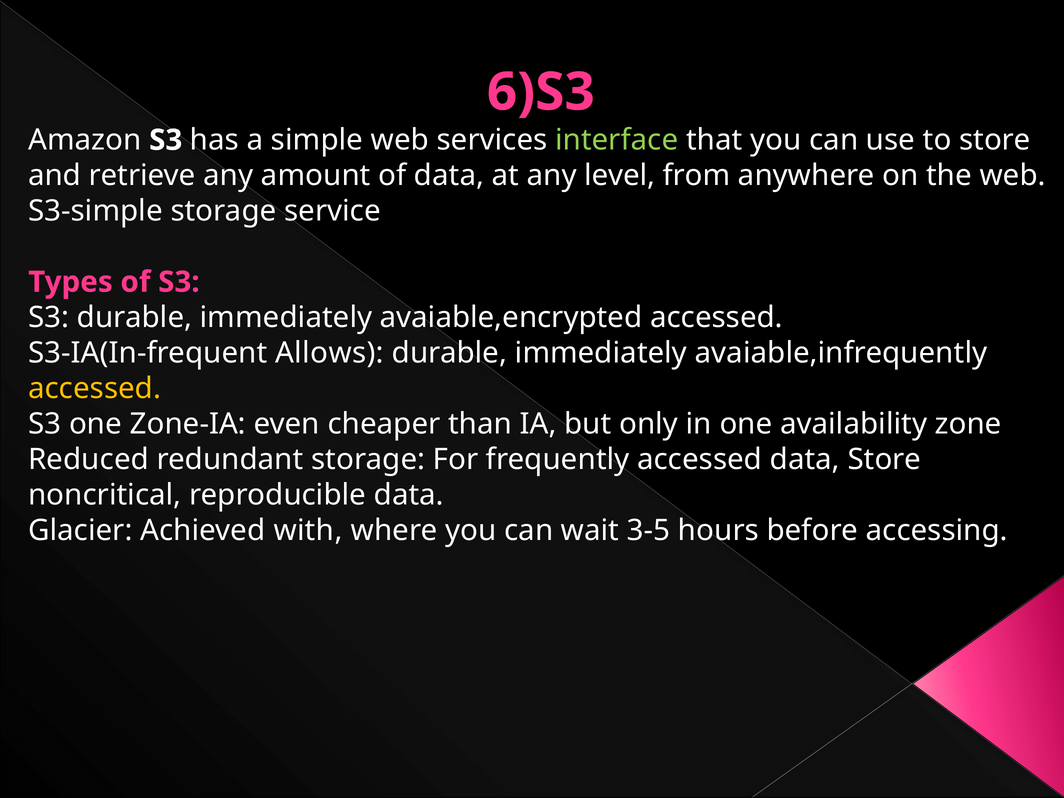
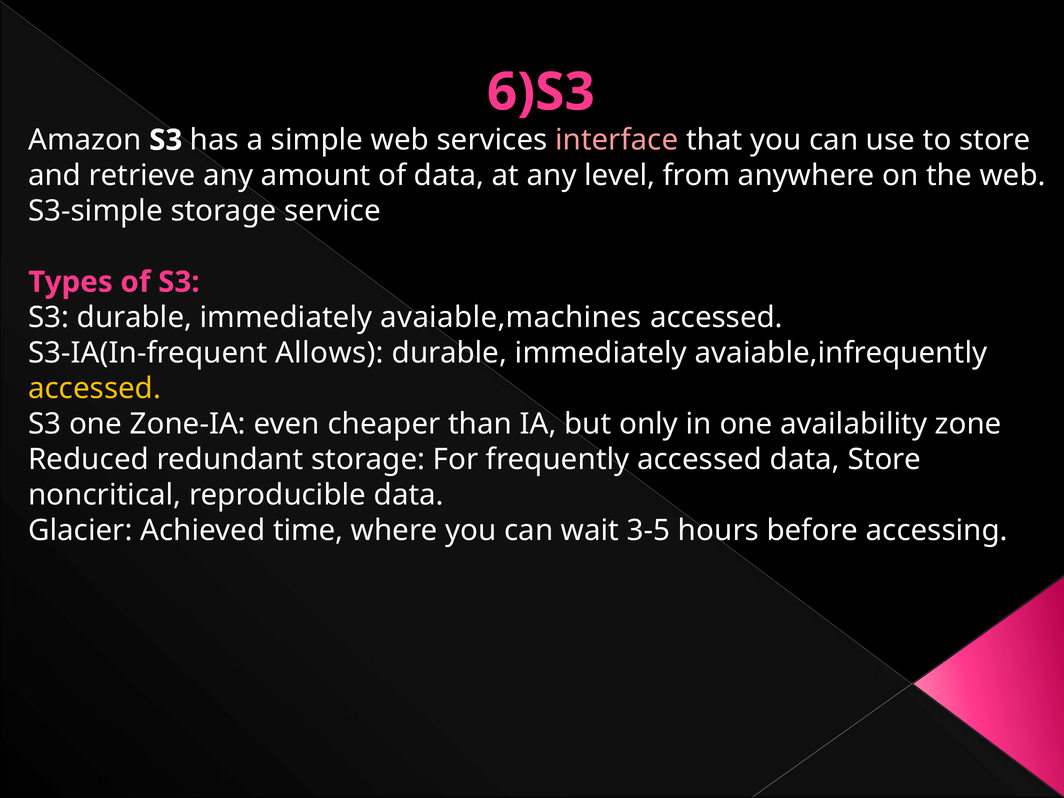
interface colour: light green -> pink
avaiable,encrypted: avaiable,encrypted -> avaiable,machines
with: with -> time
